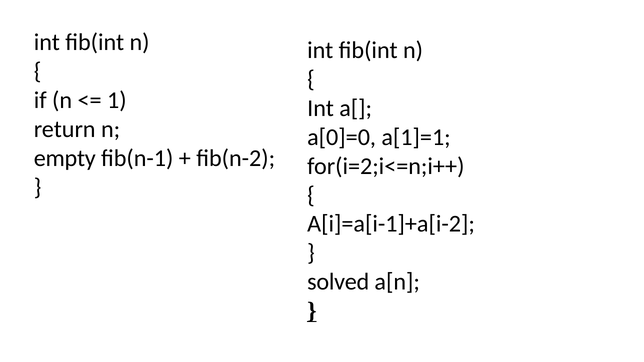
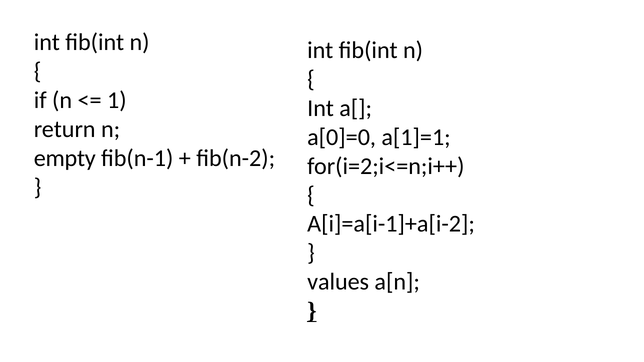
solved: solved -> values
